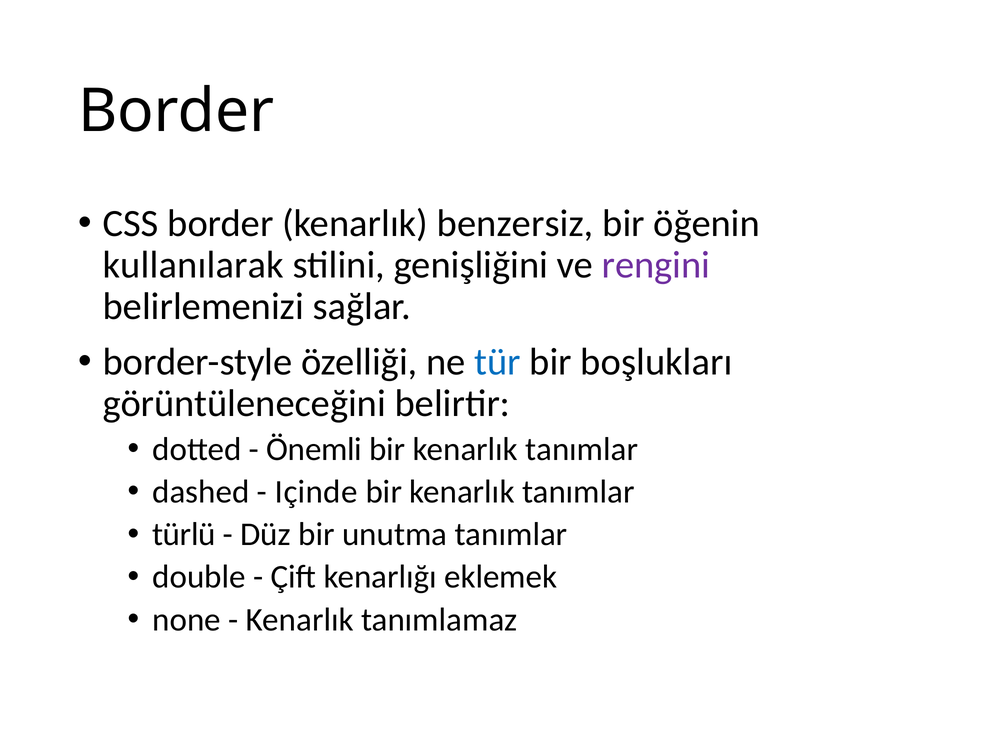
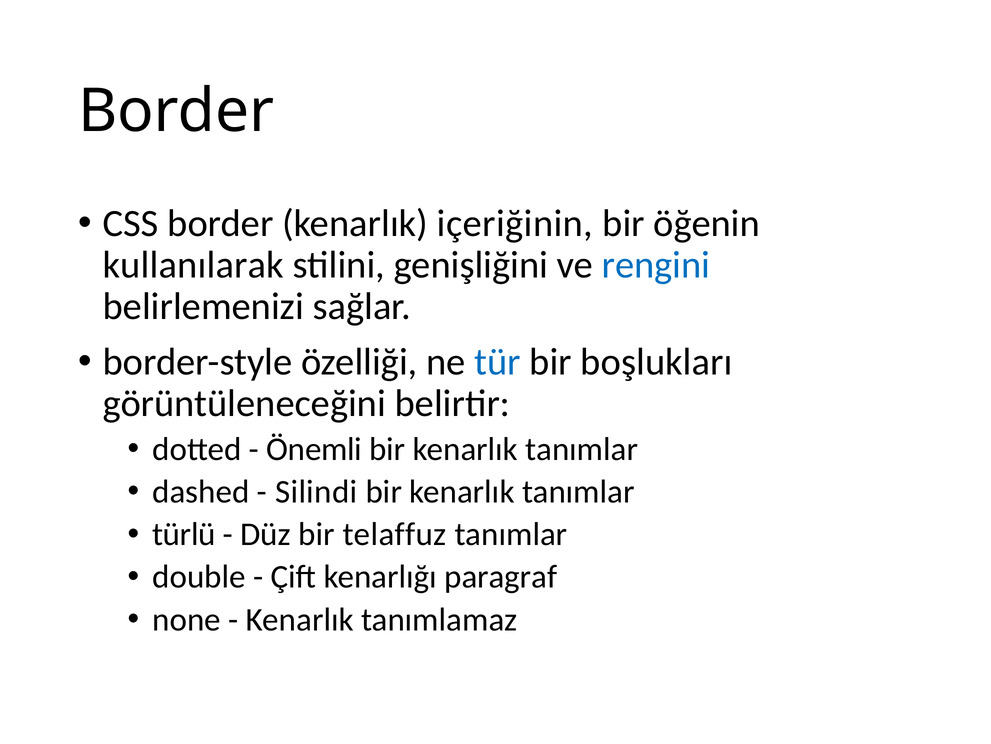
benzersiz: benzersiz -> içeriğinin
rengini colour: purple -> blue
Içinde: Içinde -> Silindi
unutma: unutma -> telaffuz
eklemek: eklemek -> paragraf
